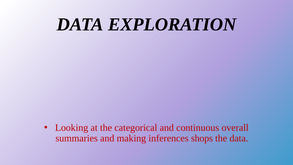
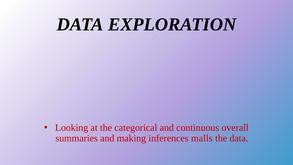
shops: shops -> malls
